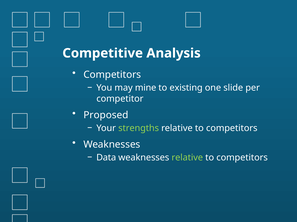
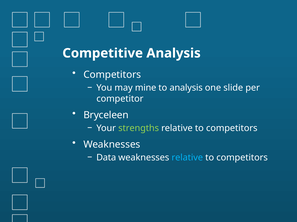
to existing: existing -> analysis
Proposed: Proposed -> Bryceleen
relative at (187, 158) colour: light green -> light blue
